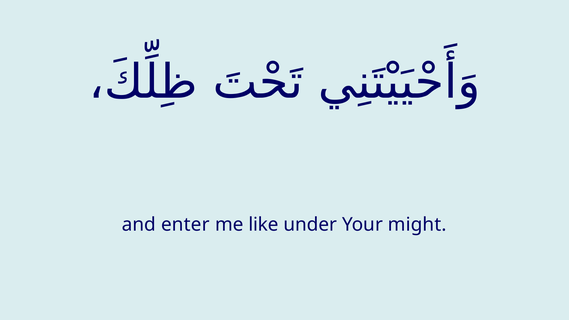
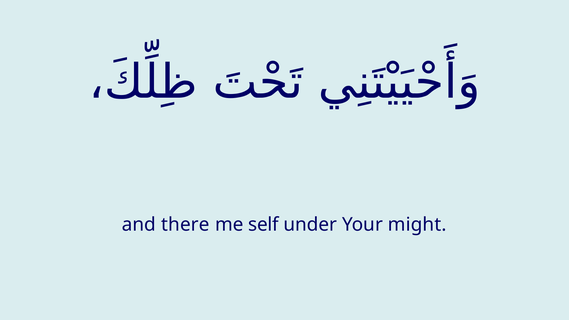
enter: enter -> there
like: like -> self
